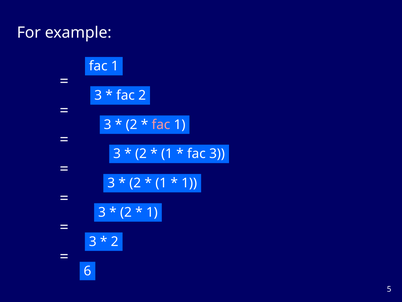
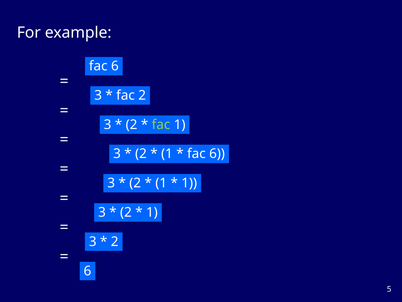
1 at (115, 66): 1 -> 6
fac at (161, 124) colour: pink -> light green
3 at (217, 154): 3 -> 6
